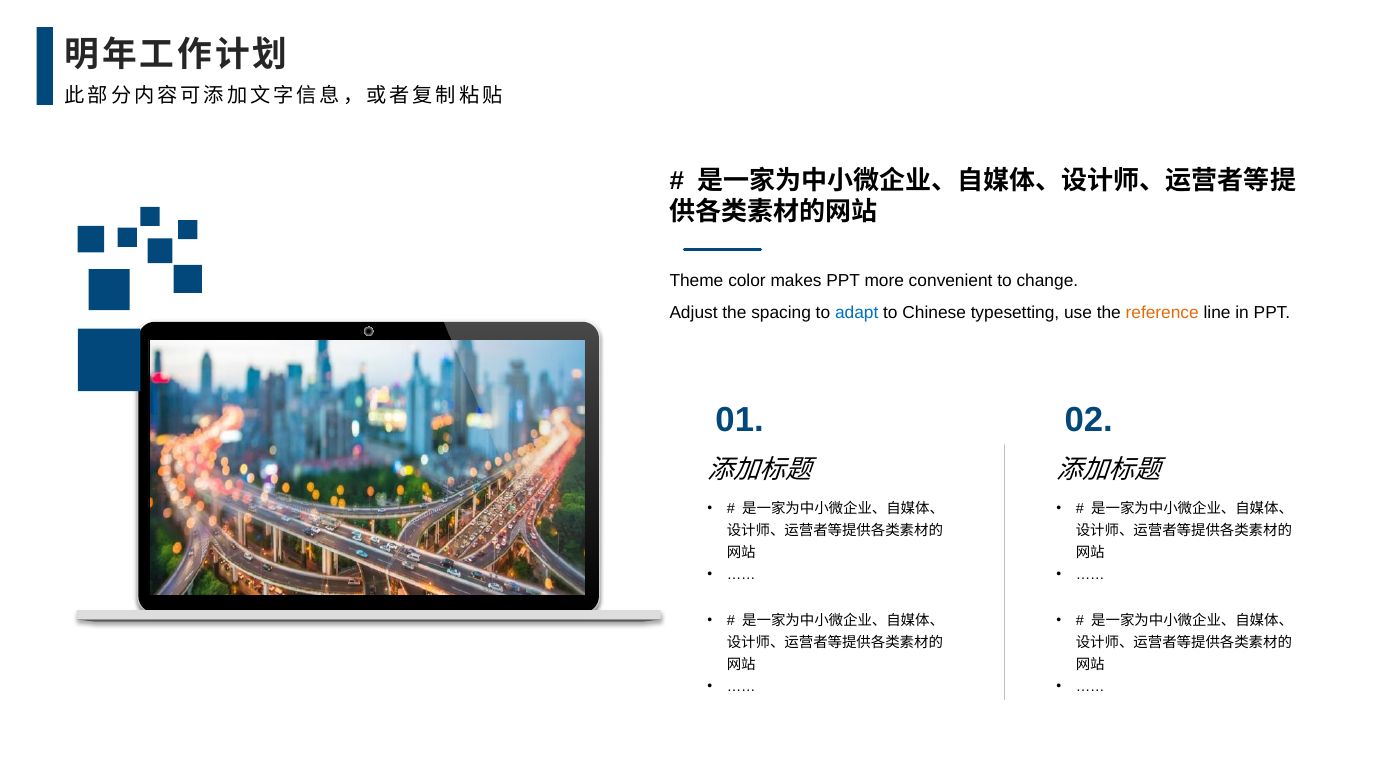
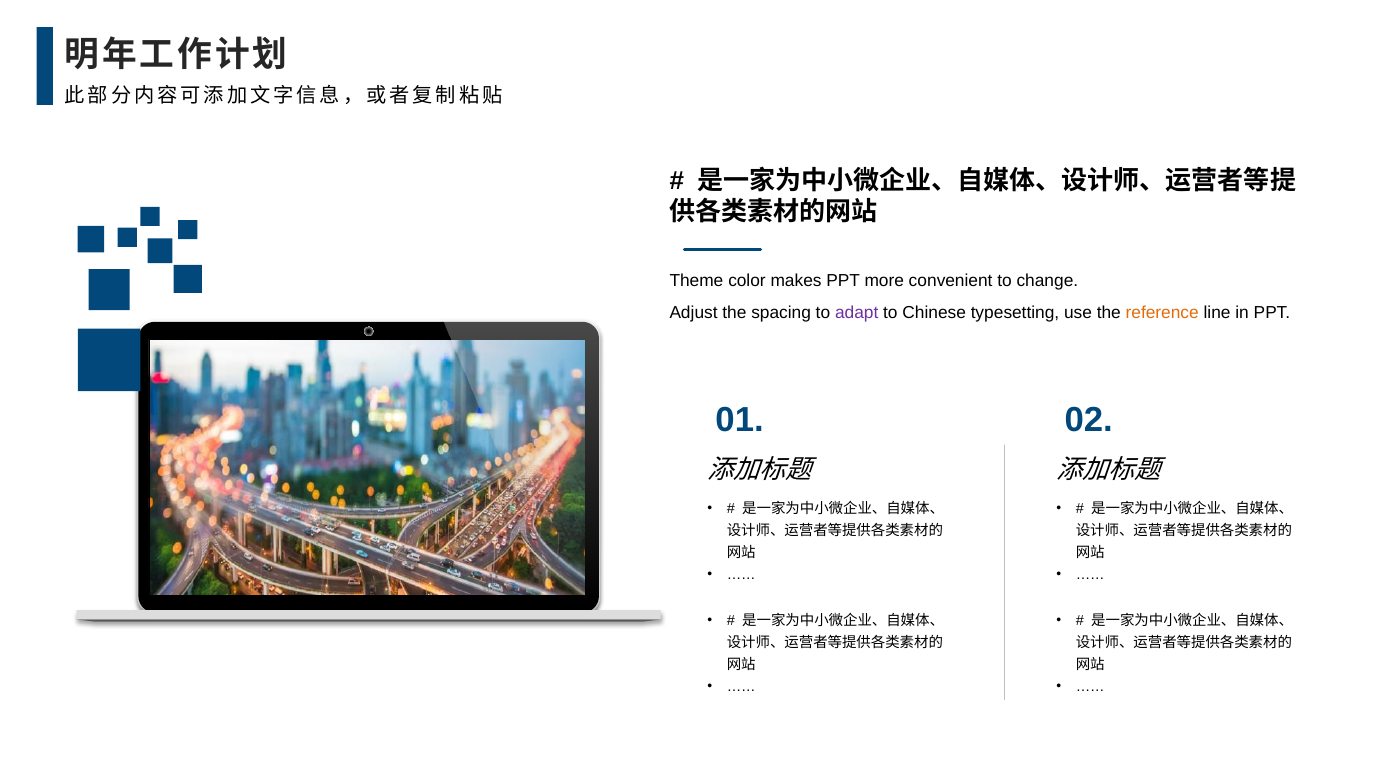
adapt colour: blue -> purple
